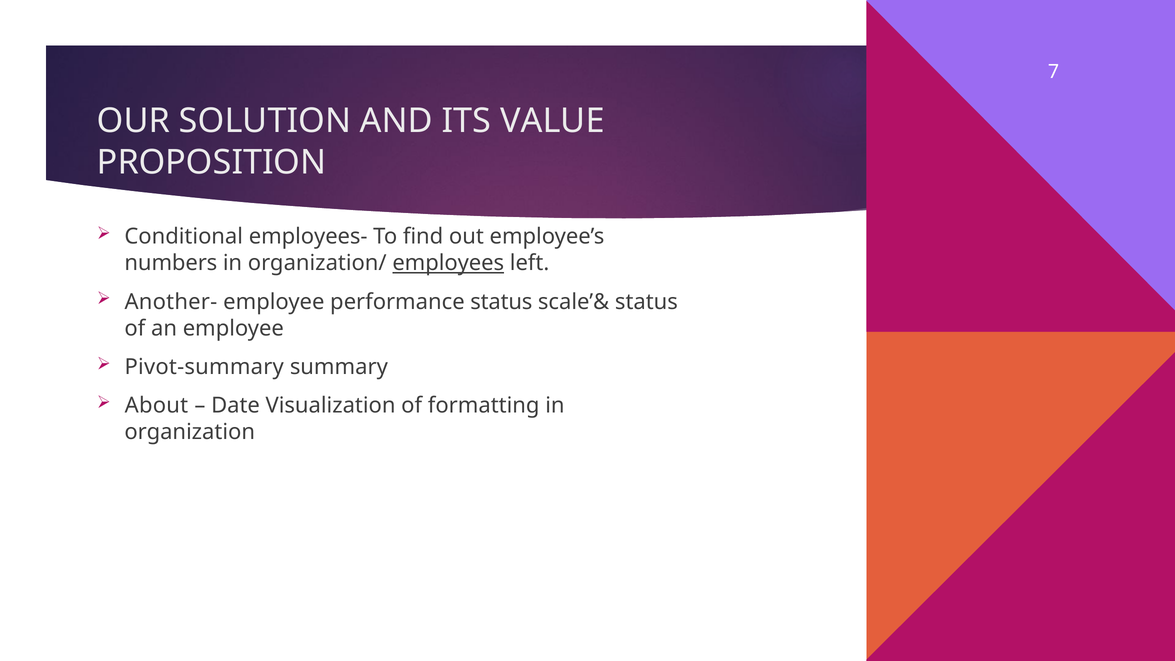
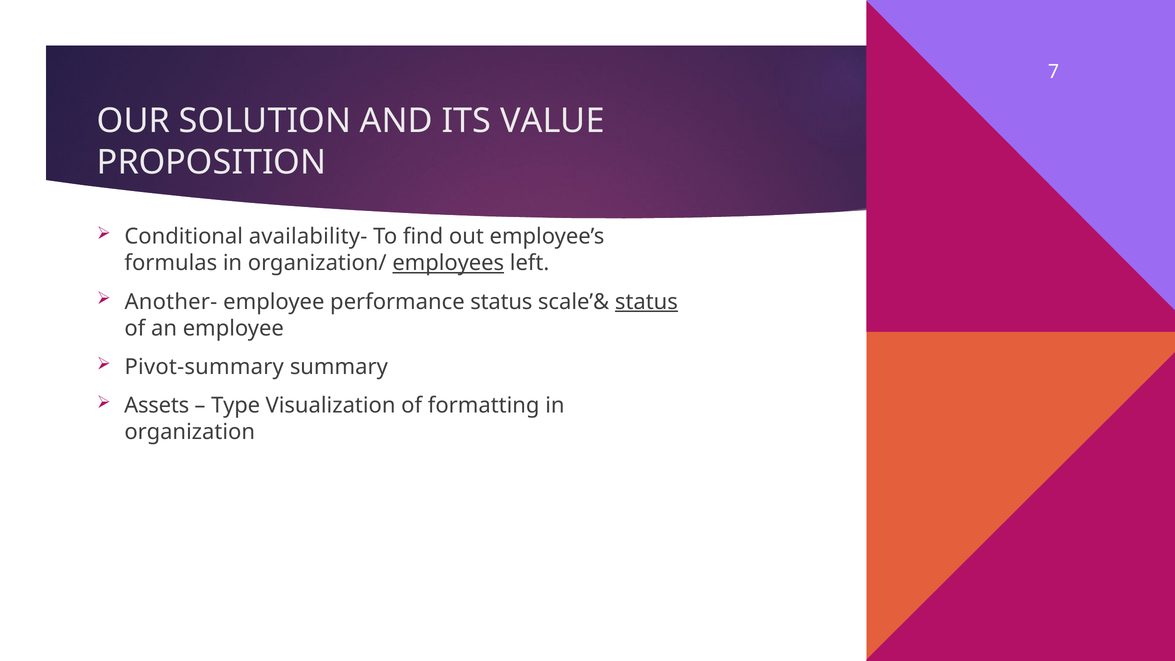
employees-: employees- -> availability-
numbers: numbers -> formulas
status at (646, 302) underline: none -> present
About: About -> Assets
Date: Date -> Type
